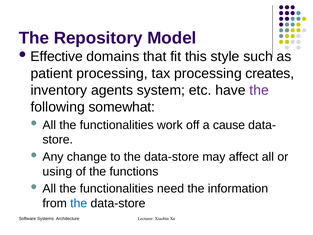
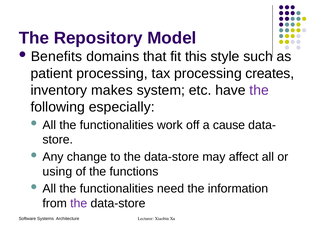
Effective: Effective -> Benefits
agents: agents -> makes
somewhat: somewhat -> especially
the at (79, 203) colour: blue -> purple
